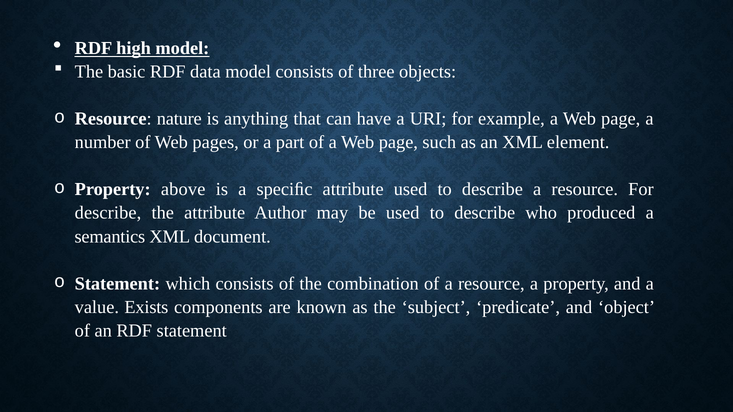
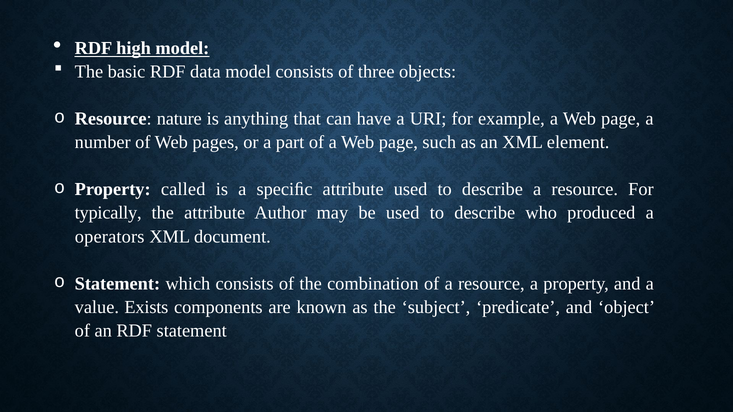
above: above -> called
describe at (108, 213): describe -> typically
semantics: semantics -> operators
